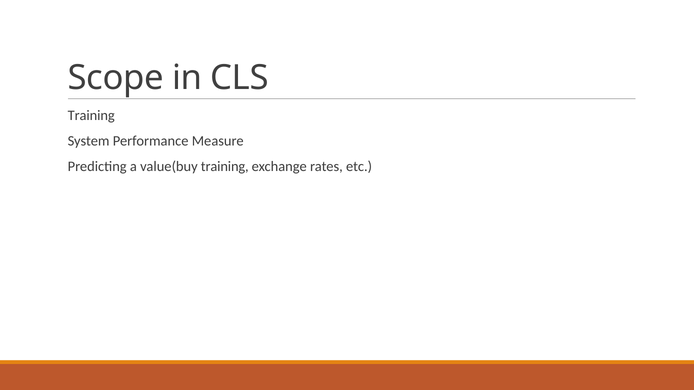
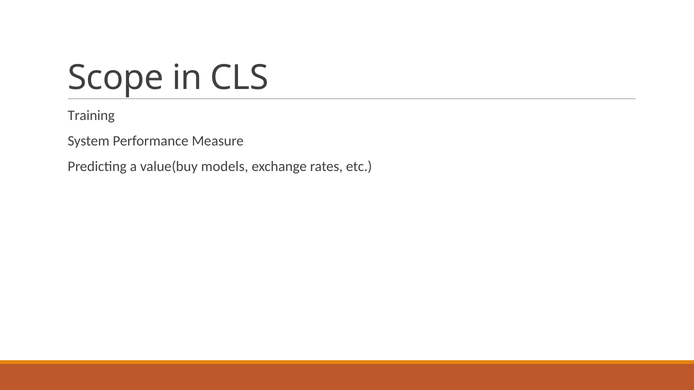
value(buy training: training -> models
